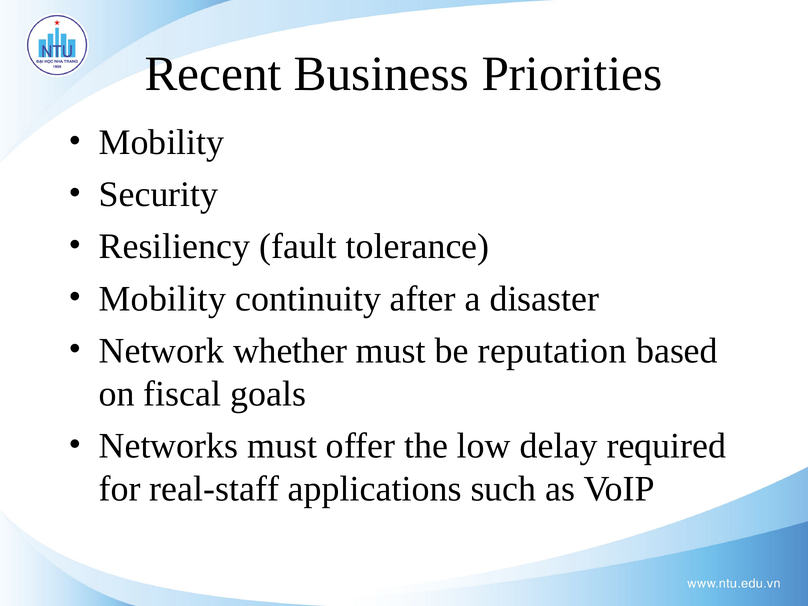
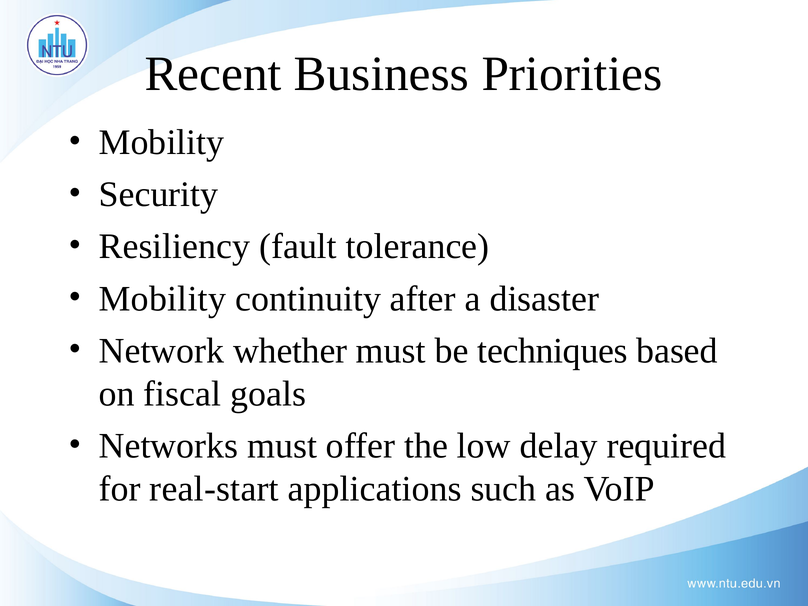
reputation: reputation -> techniques
real-staff: real-staff -> real-start
